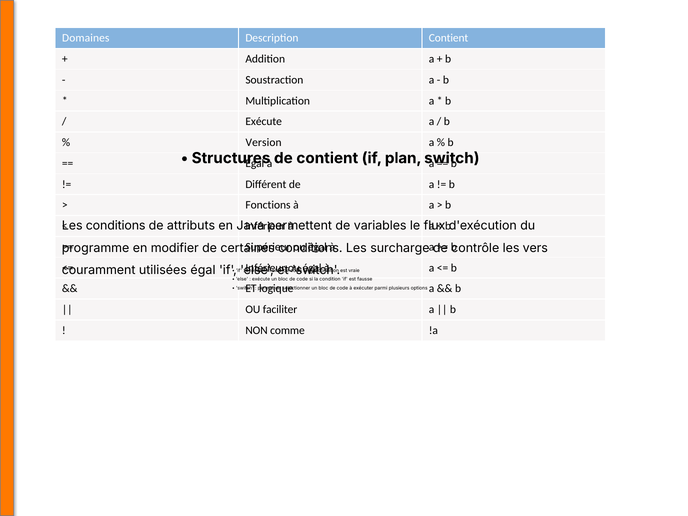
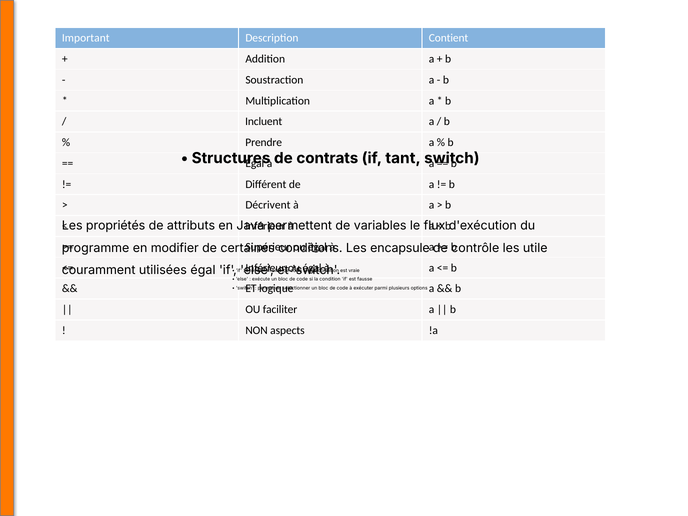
Domaines: Domaines -> Important
Exécute at (264, 122): Exécute -> Incluent
Version: Version -> Prendre
de contient: contient -> contrats
plan: plan -> tant
Fonctions: Fonctions -> Décrivent
conditions at (116, 226): conditions -> propriétés
surcharge: surcharge -> encapsule
vers: vers -> utile
comme: comme -> aspects
